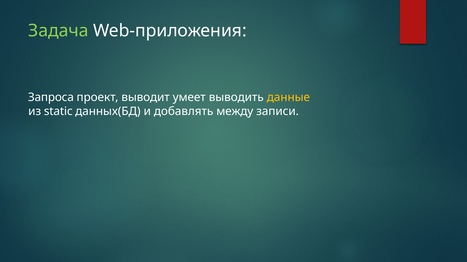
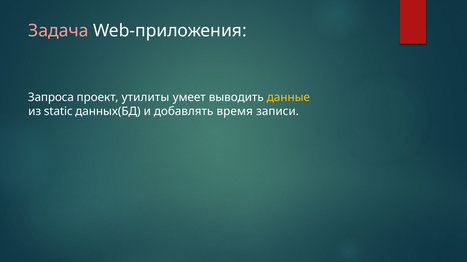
Задача colour: light green -> pink
выводит: выводит -> утилиты
между: между -> время
